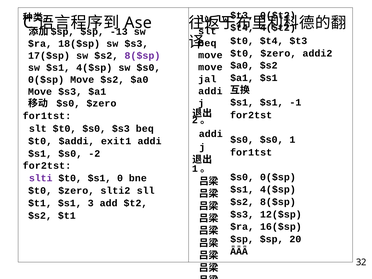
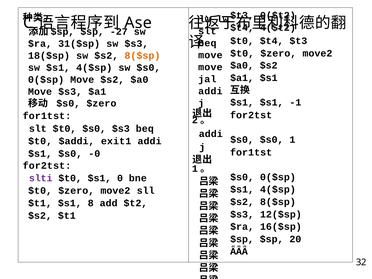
-13: -13 -> -27
18($sp: 18($sp -> 31($sp
addi2 at (317, 53): addi2 -> move2
17($sp: 17($sp -> 18($sp
8($sp at (142, 56) colour: purple -> orange
-2: -2 -> -0
slti2 at (115, 191): slti2 -> move2
3: 3 -> 8
